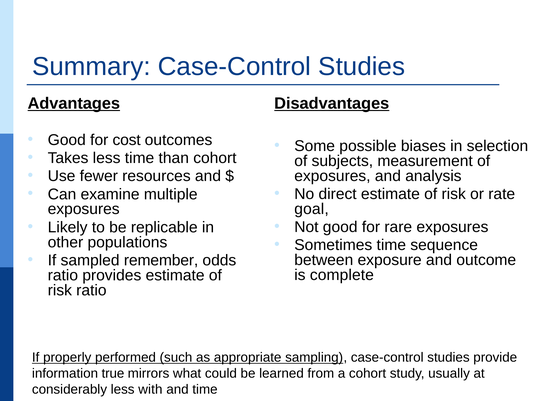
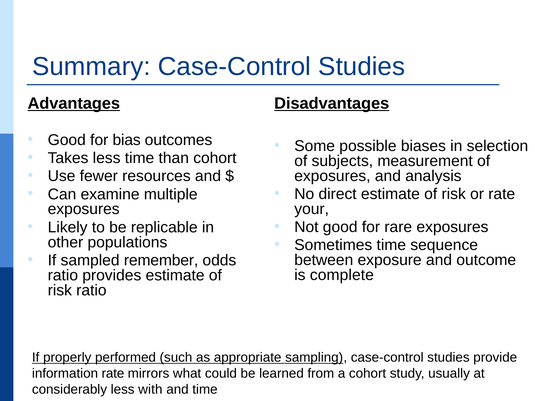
cost: cost -> bias
goal: goal -> your
information true: true -> rate
